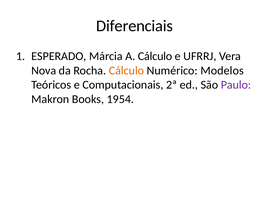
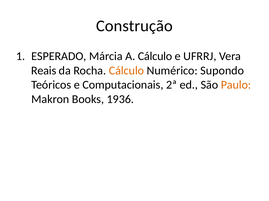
Diferenciais: Diferenciais -> Construção
Nova: Nova -> Reais
Modelos: Modelos -> Supondo
Paulo colour: purple -> orange
1954: 1954 -> 1936
